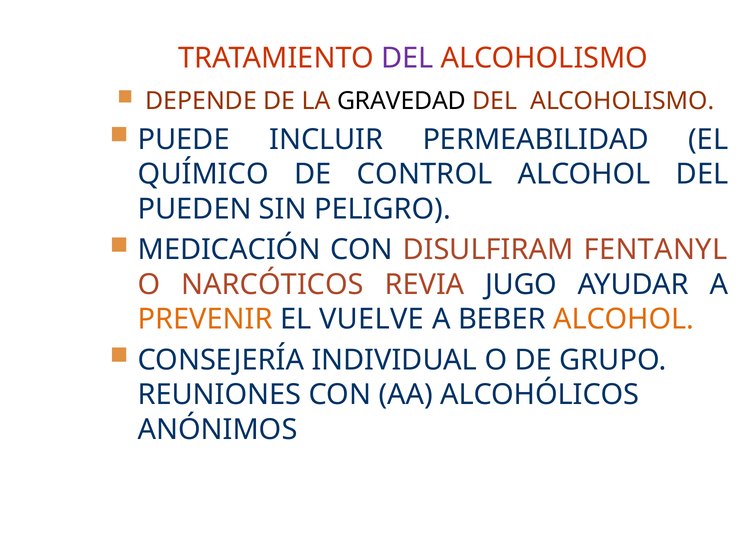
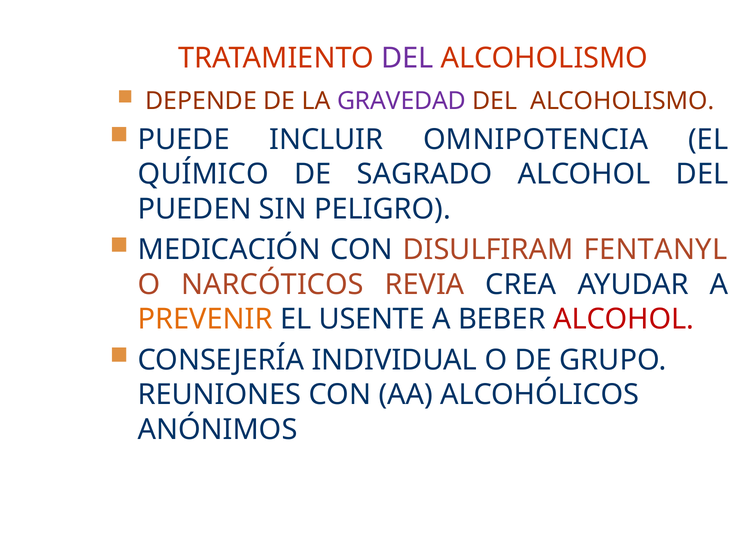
GRAVEDAD colour: black -> purple
PERMEABILIDAD: PERMEABILIDAD -> OMNIPOTENCIA
CONTROL: CONTROL -> SAGRADO
JUGO: JUGO -> CREA
VUELVE: VUELVE -> USENTE
ALCOHOL at (624, 319) colour: orange -> red
